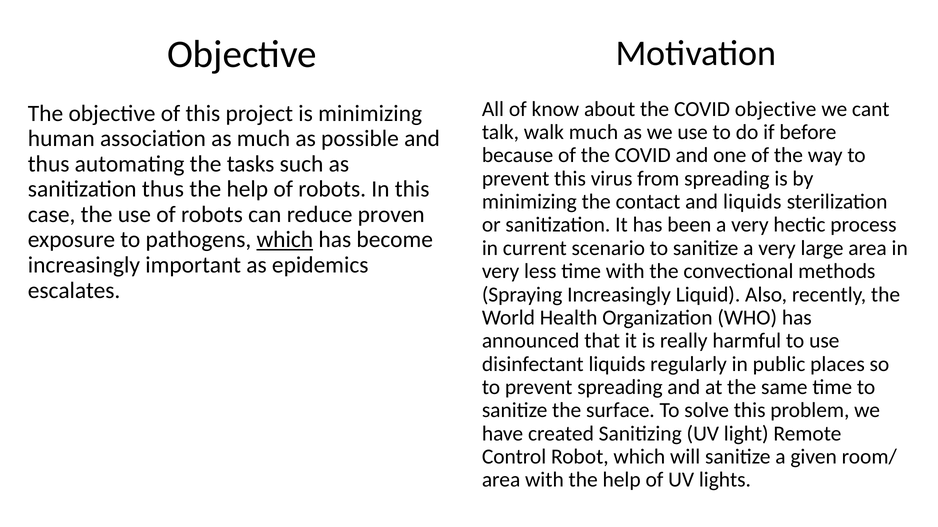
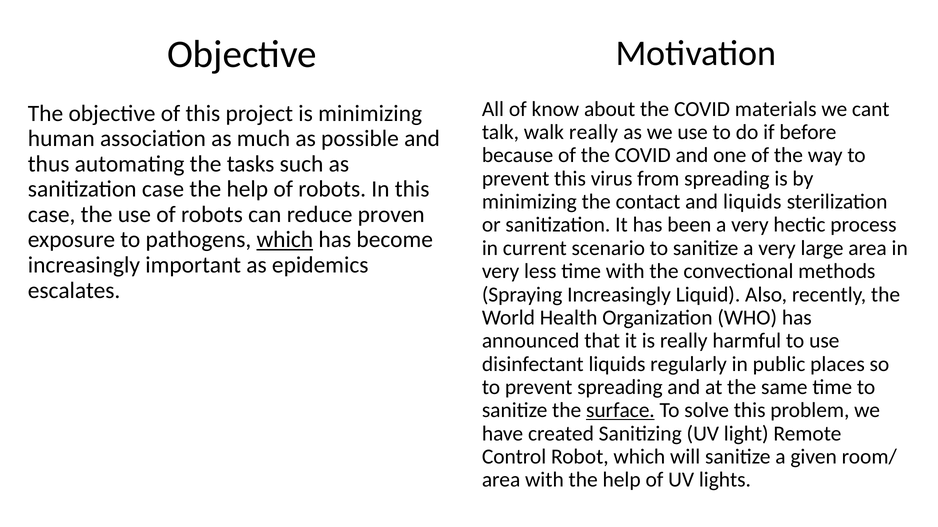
COVID objective: objective -> materials
walk much: much -> really
sanitization thus: thus -> case
surface underline: none -> present
